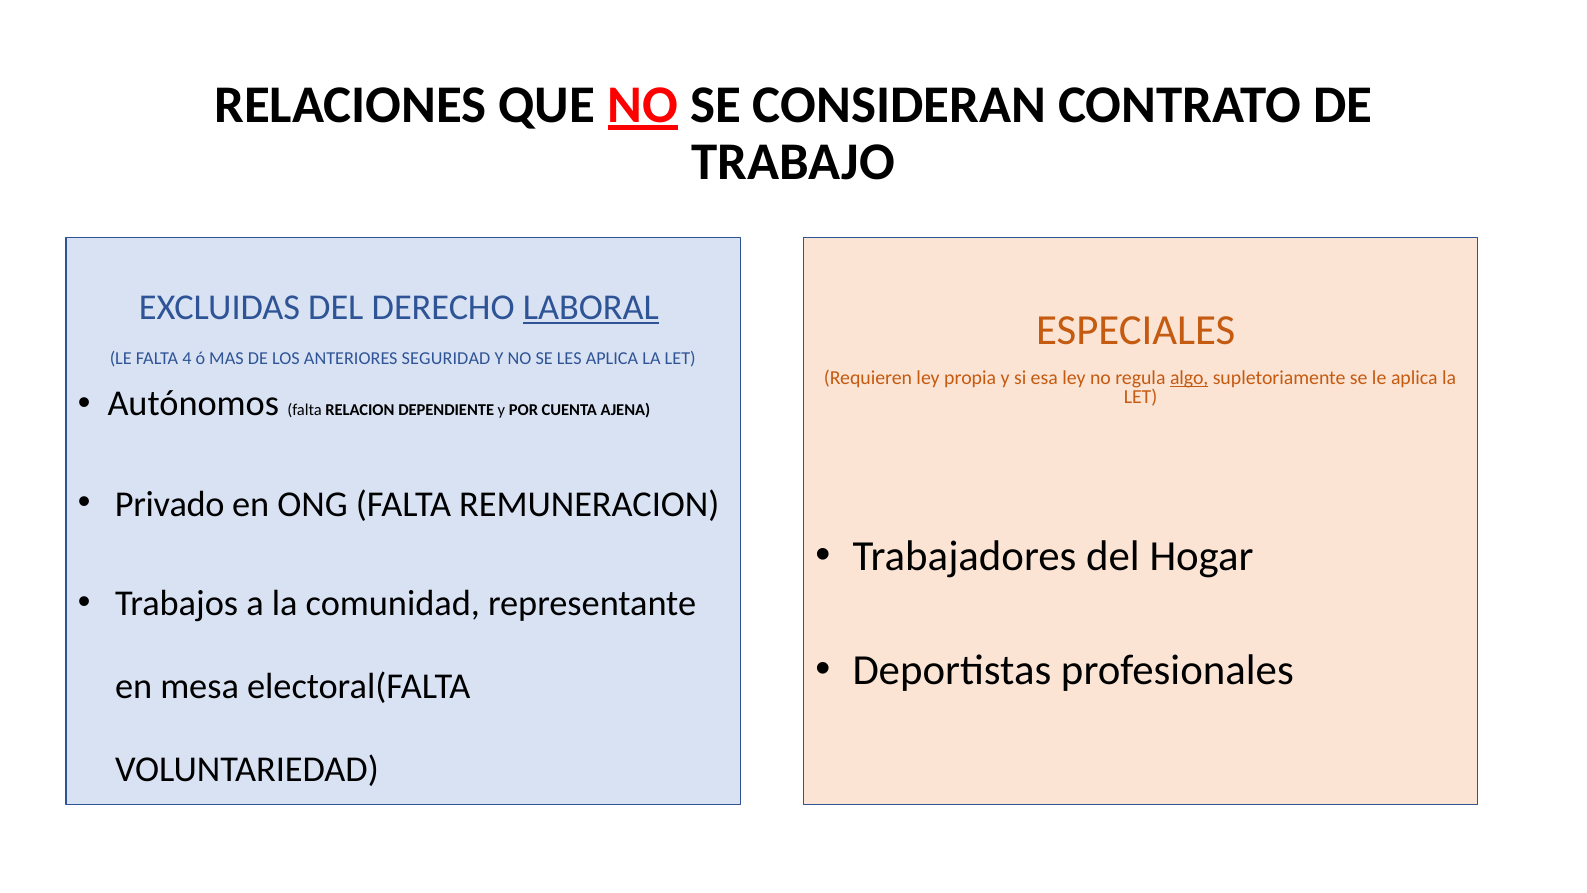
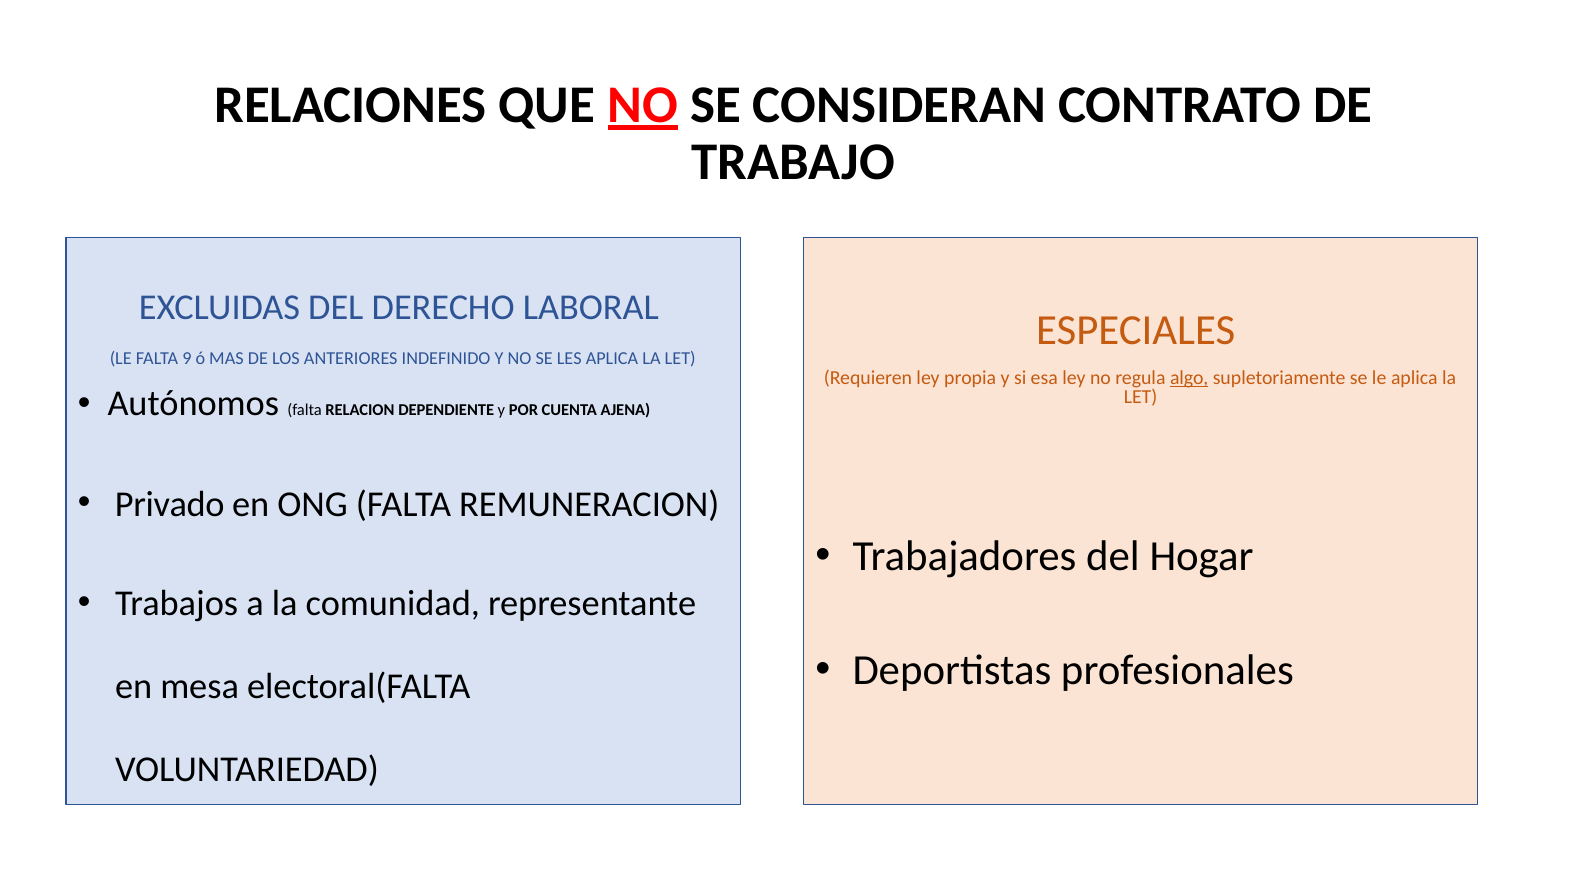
LABORAL underline: present -> none
4: 4 -> 9
SEGURIDAD: SEGURIDAD -> INDEFINIDO
